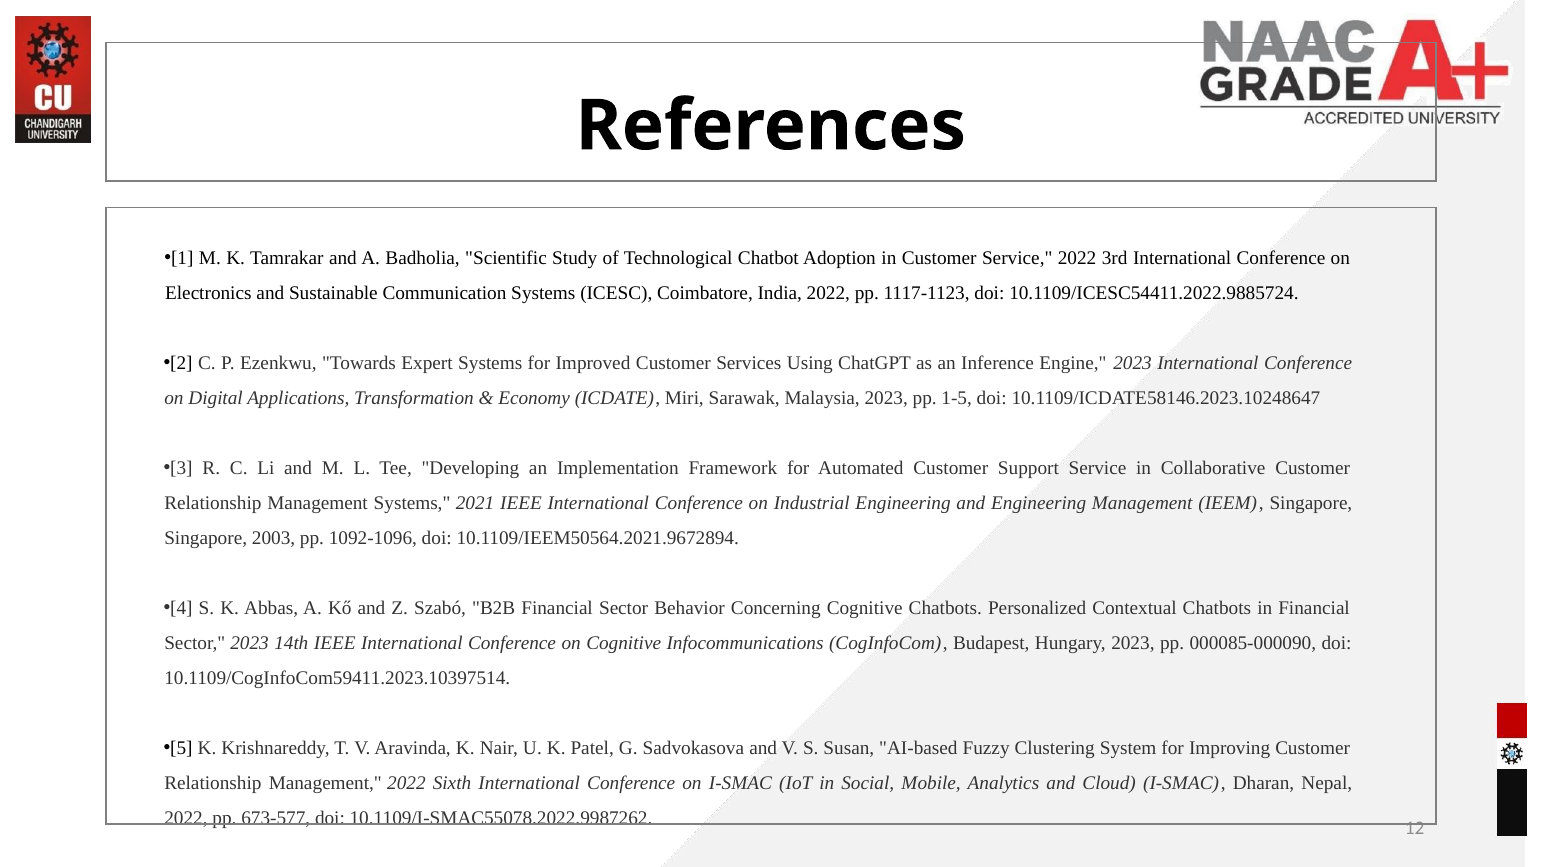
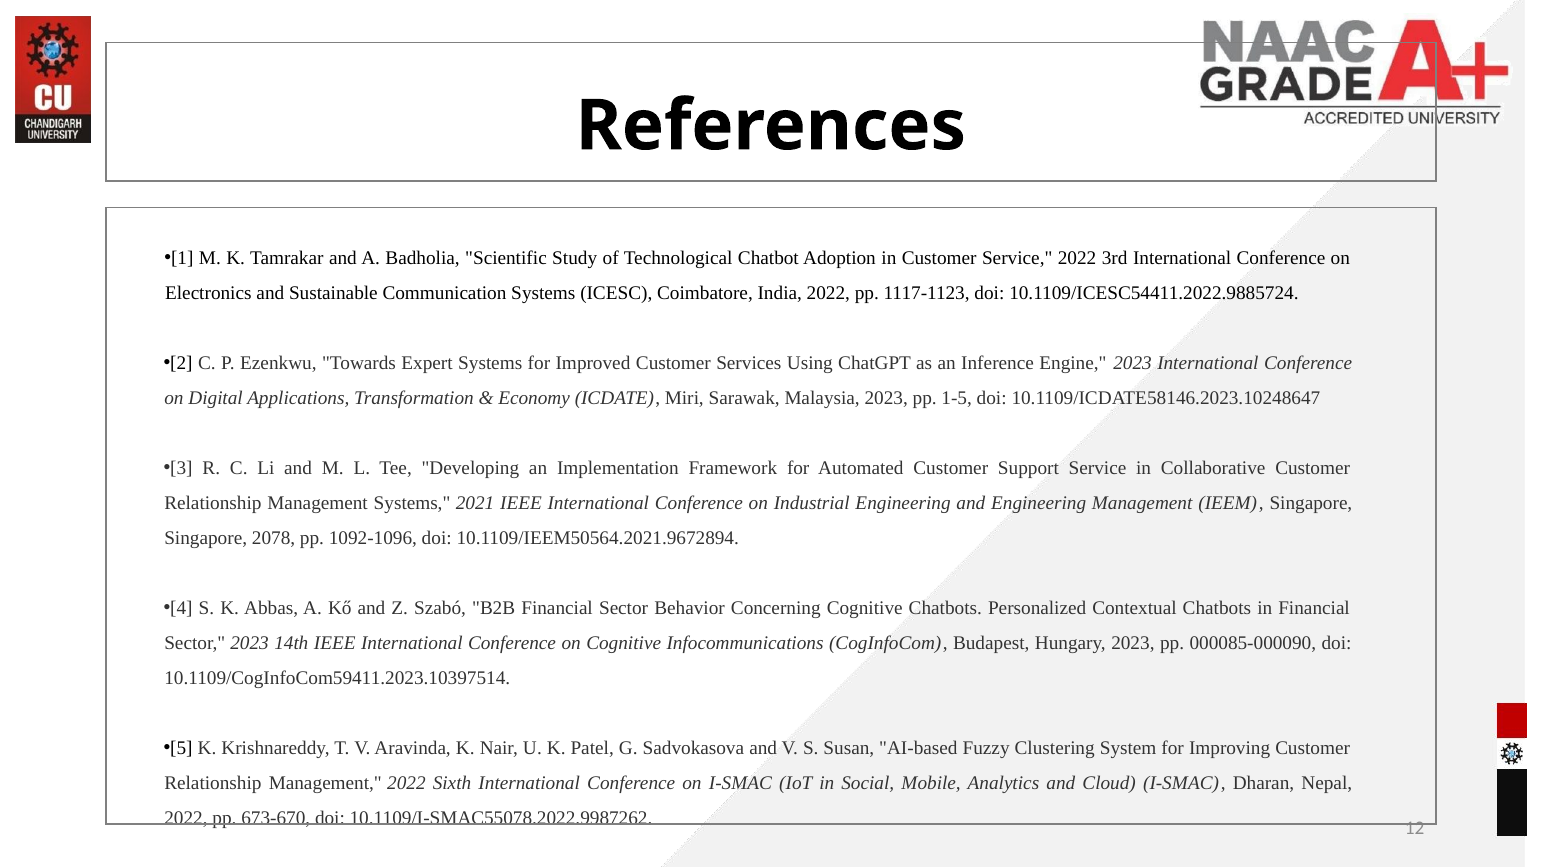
2003: 2003 -> 2078
673-577: 673-577 -> 673-670
